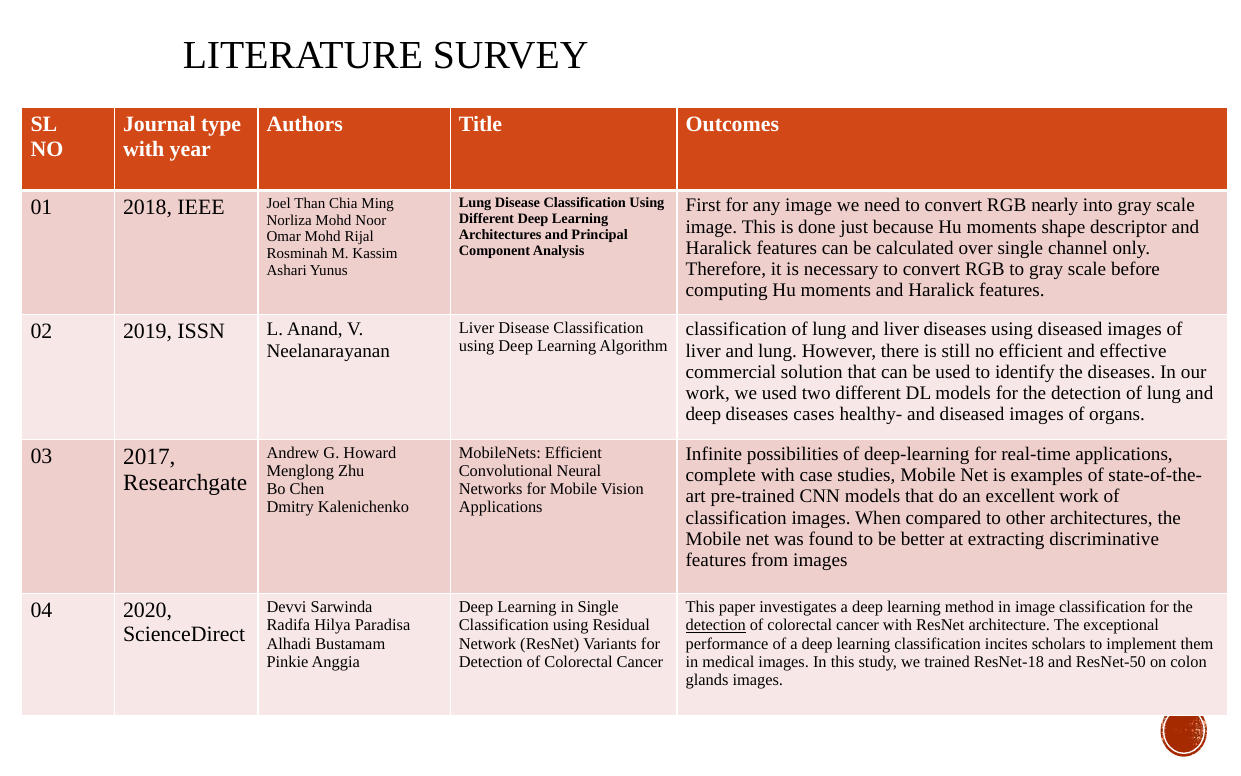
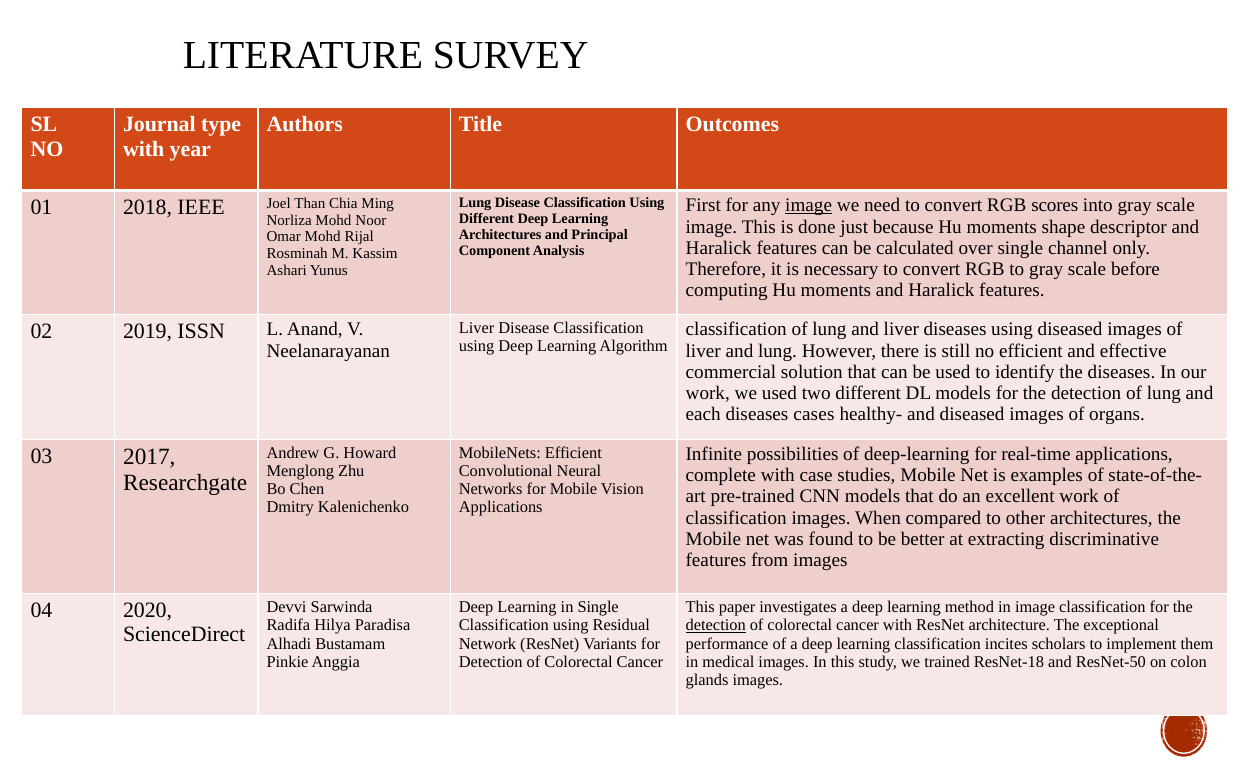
image at (809, 205) underline: none -> present
nearly: nearly -> scores
deep at (703, 414): deep -> each
